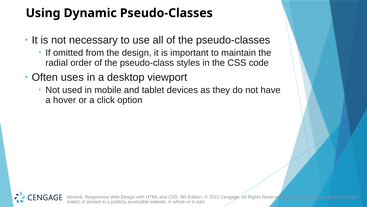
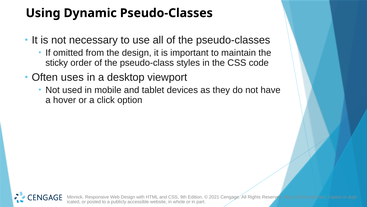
radial: radial -> sticky
